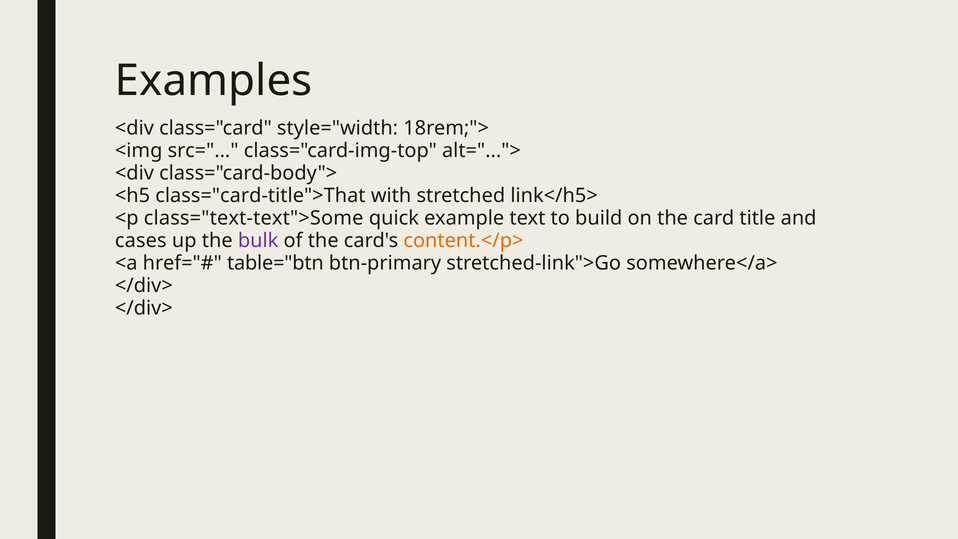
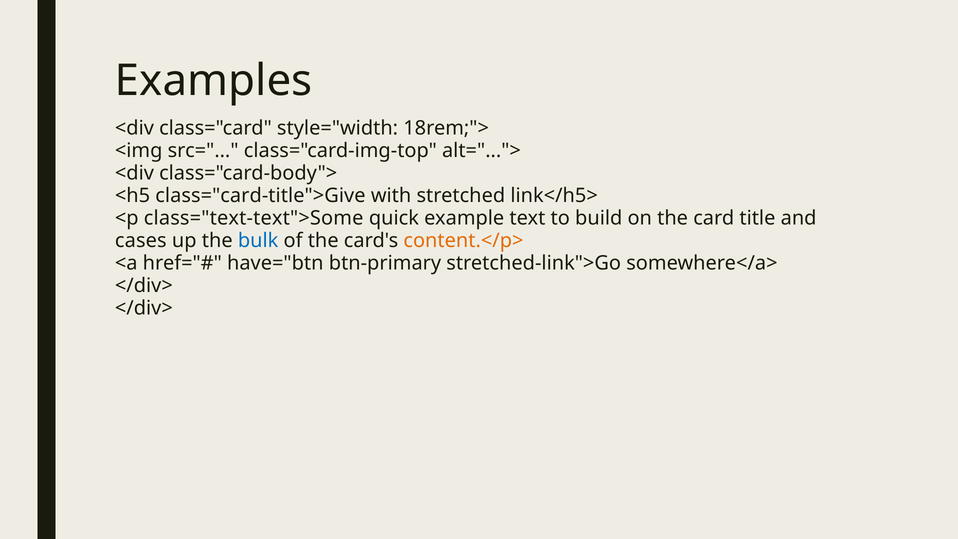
class="card-title">That: class="card-title">That -> class="card-title">Give
bulk colour: purple -> blue
table="btn: table="btn -> have="btn
